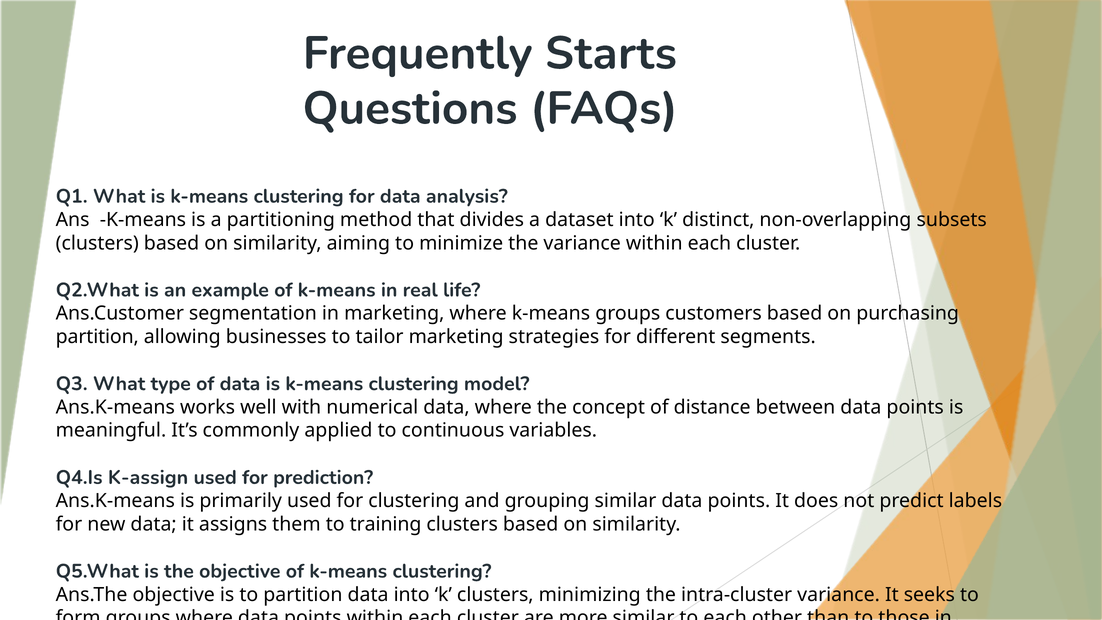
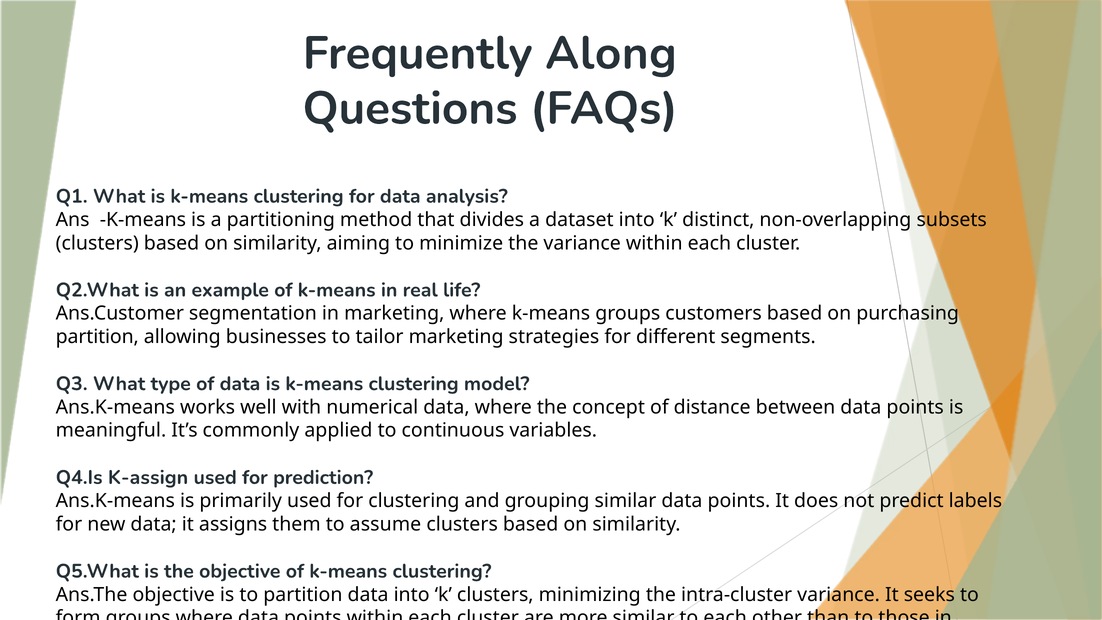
Starts: Starts -> Along
training: training -> assume
